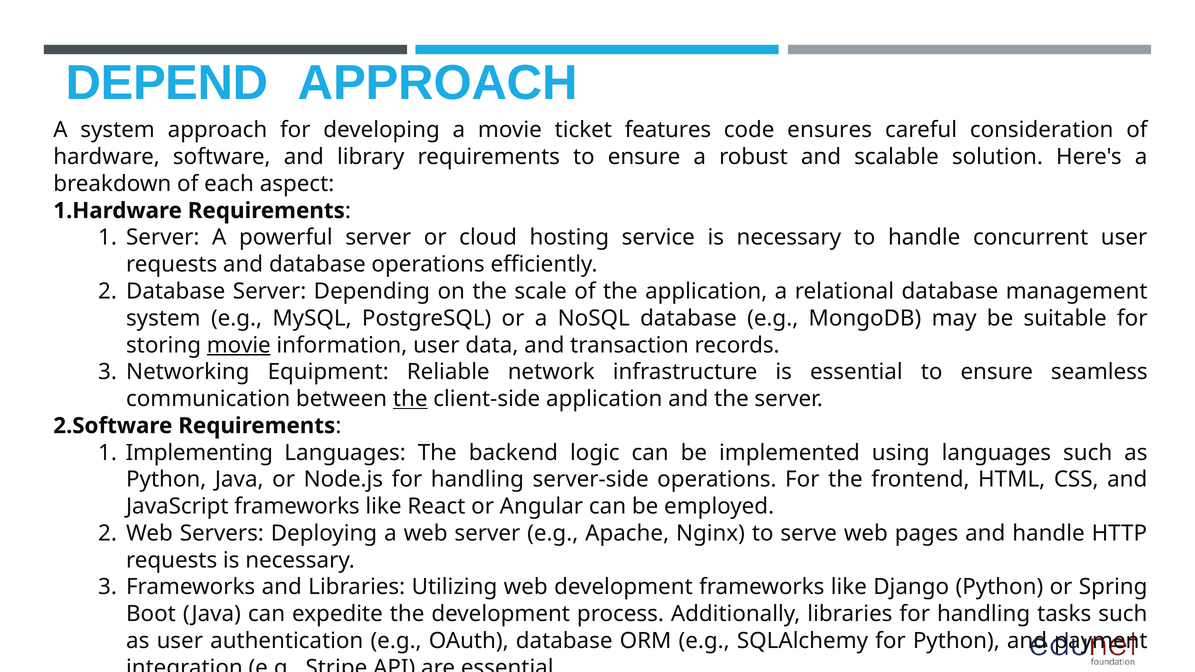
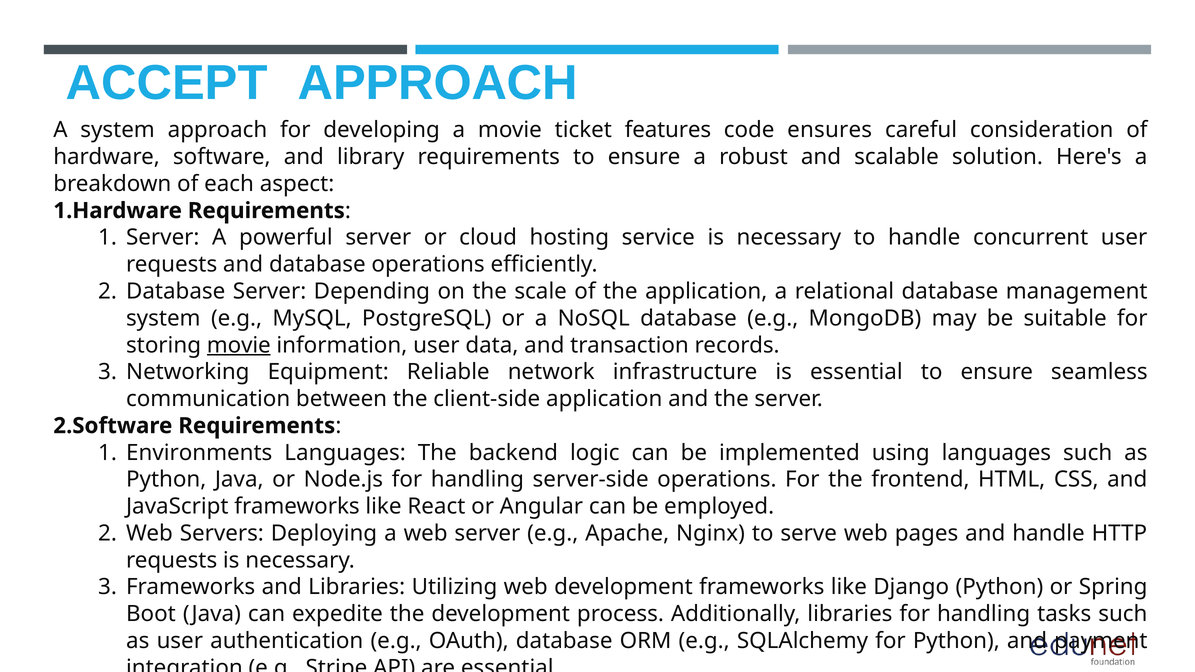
DEPEND: DEPEND -> ACCEPT
the at (410, 399) underline: present -> none
Implementing: Implementing -> Environments
